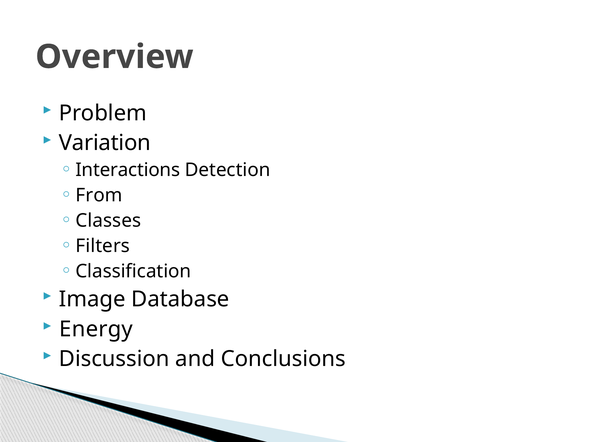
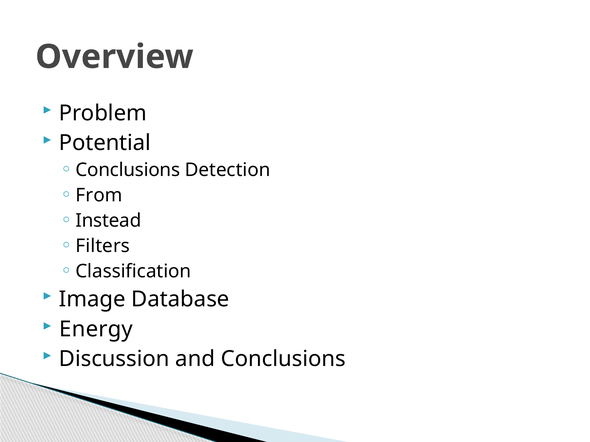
Variation: Variation -> Potential
Interactions at (128, 170): Interactions -> Conclusions
Classes: Classes -> Instead
